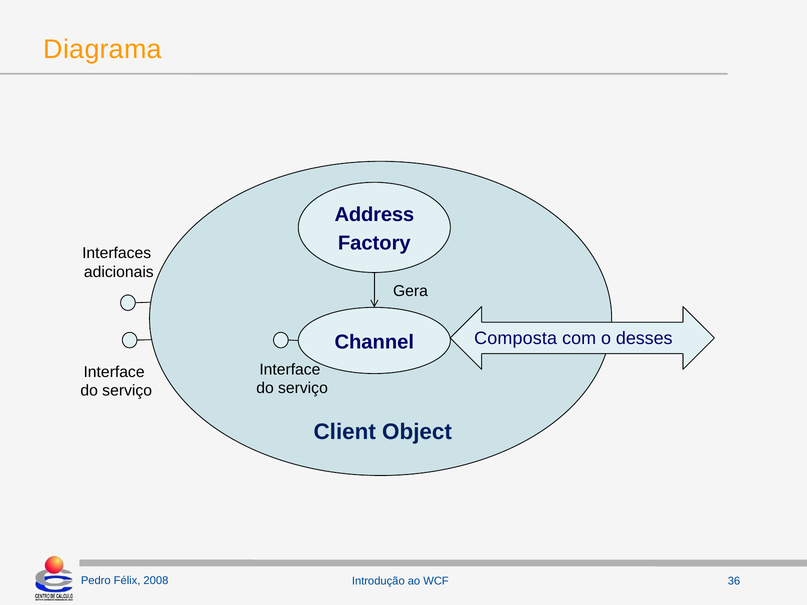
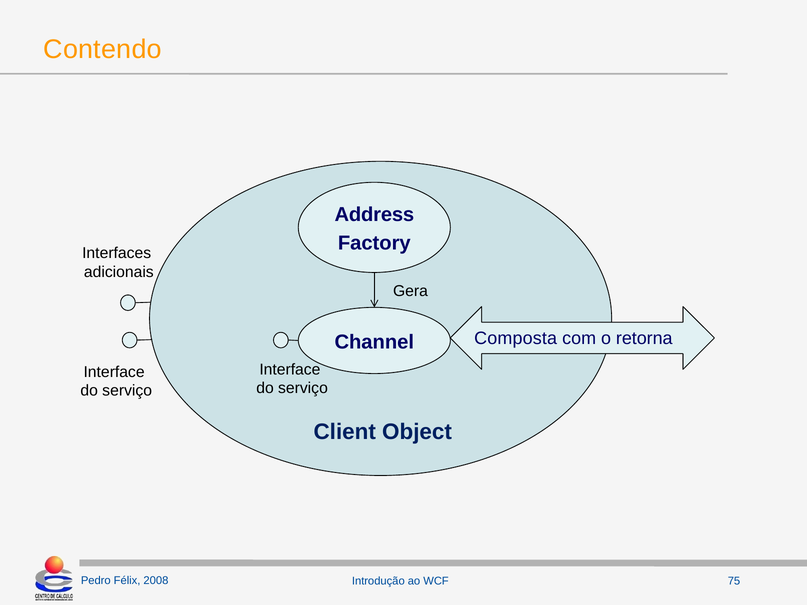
Diagrama: Diagrama -> Contendo
desses: desses -> retorna
36: 36 -> 75
